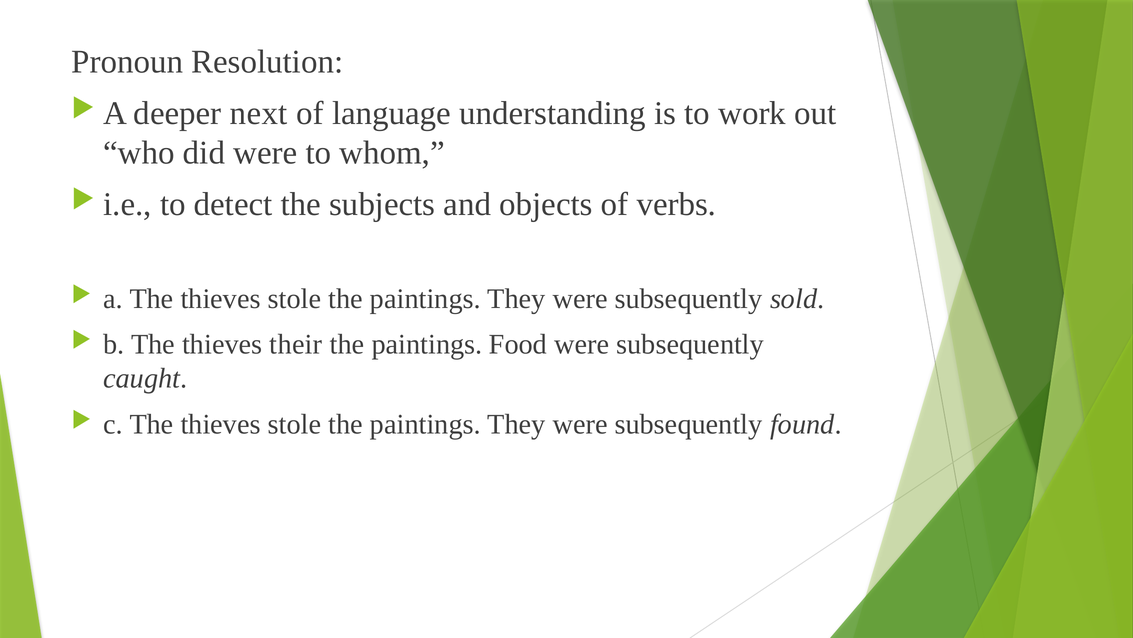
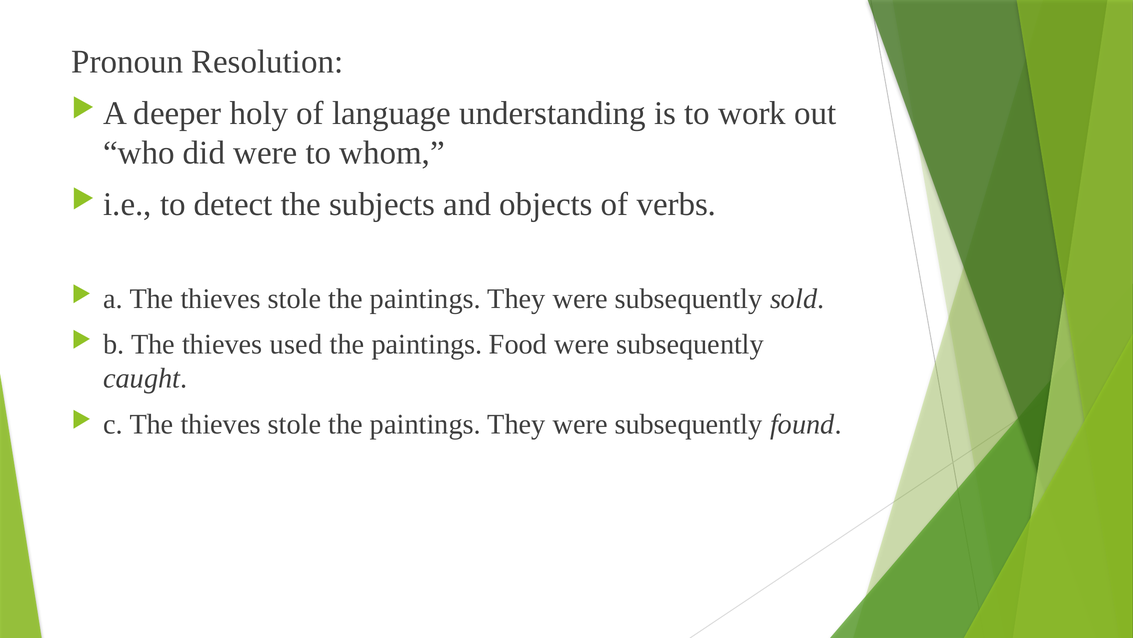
next: next -> holy
their: their -> used
